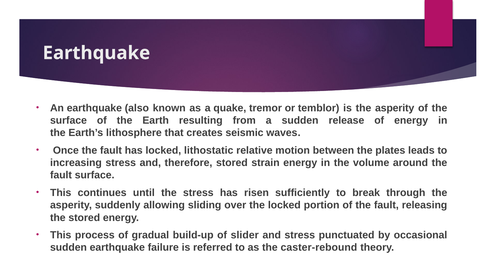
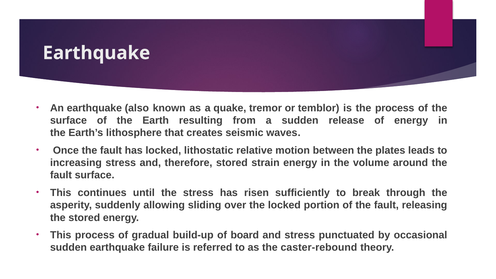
is the asperity: asperity -> process
slider: slider -> board
